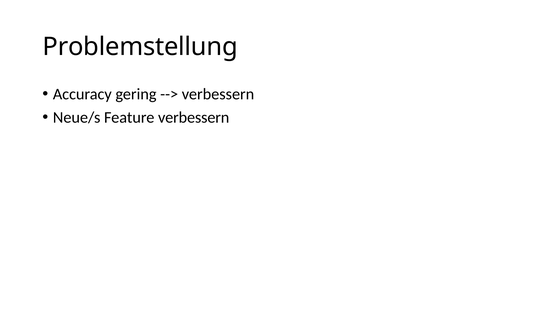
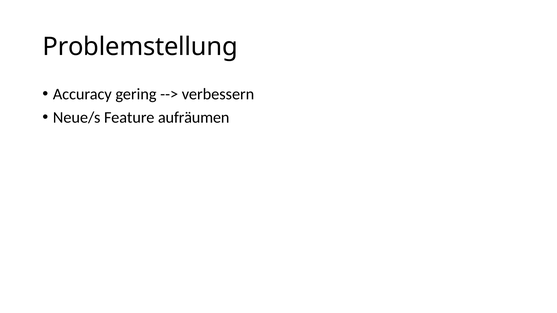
Feature verbessern: verbessern -> aufräumen
